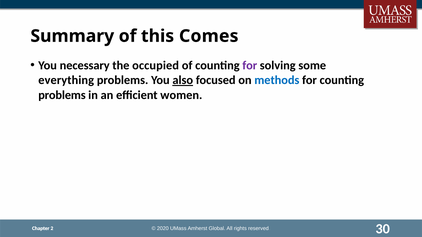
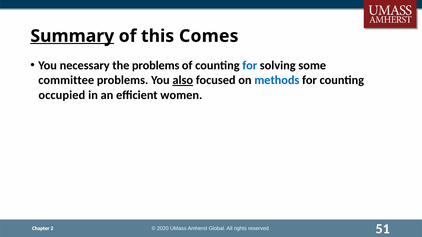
Summary underline: none -> present
the occupied: occupied -> problems
for at (250, 66) colour: purple -> blue
everything: everything -> committee
problems at (62, 95): problems -> occupied
30: 30 -> 51
